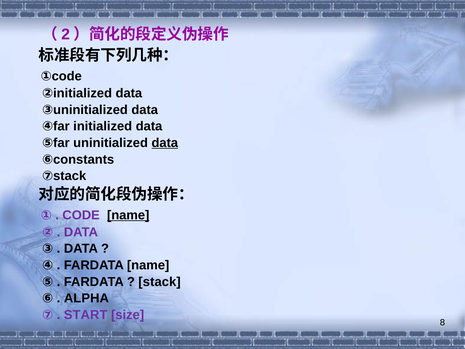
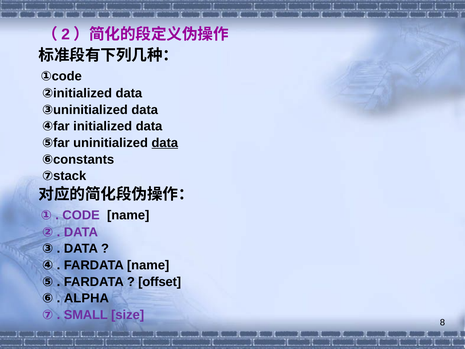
name at (128, 215) underline: present -> none
stack: stack -> offset
START: START -> SMALL
